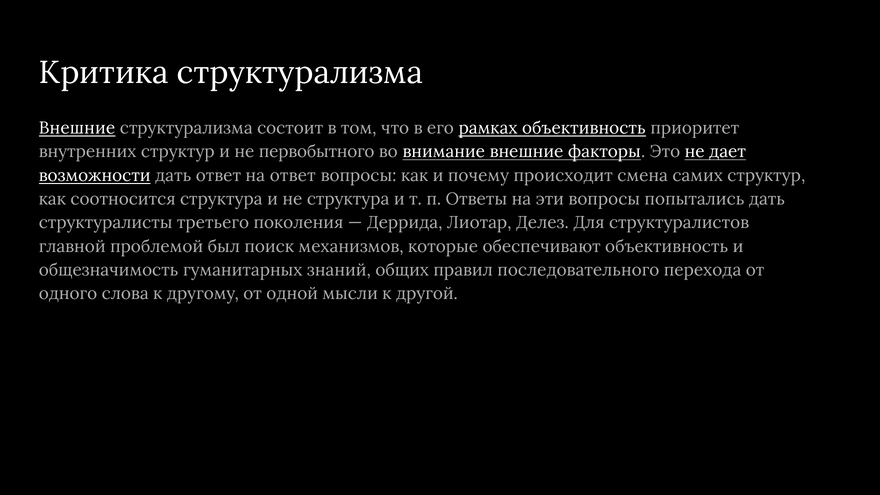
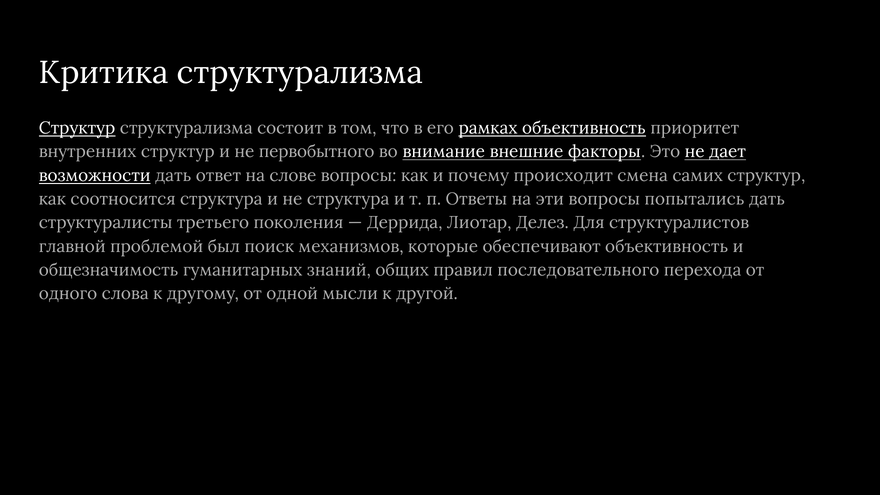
Внешние at (77, 128): Внешние -> Структур
на ответ: ответ -> слове
